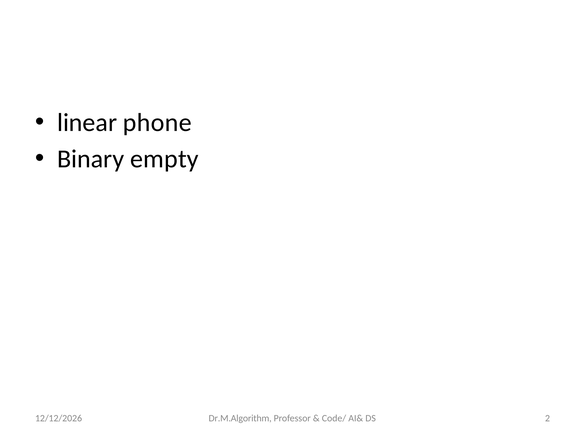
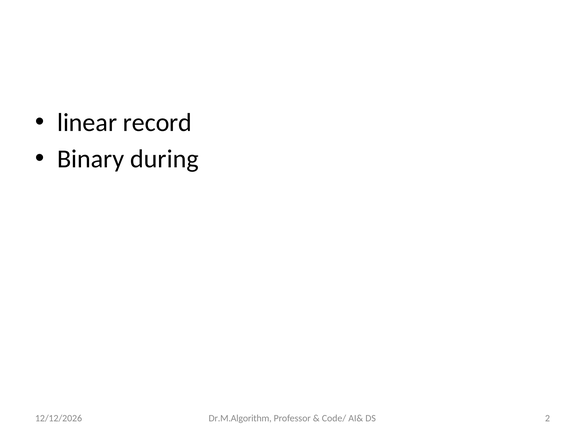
phone: phone -> record
empty: empty -> during
